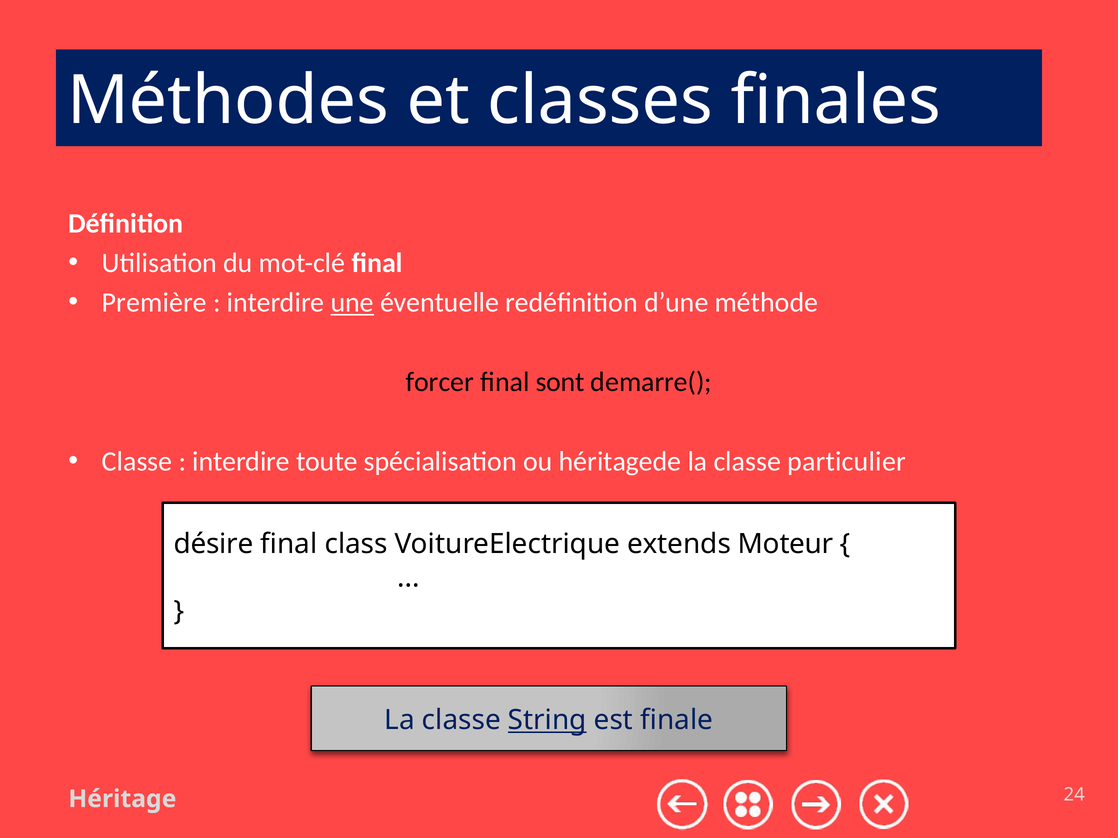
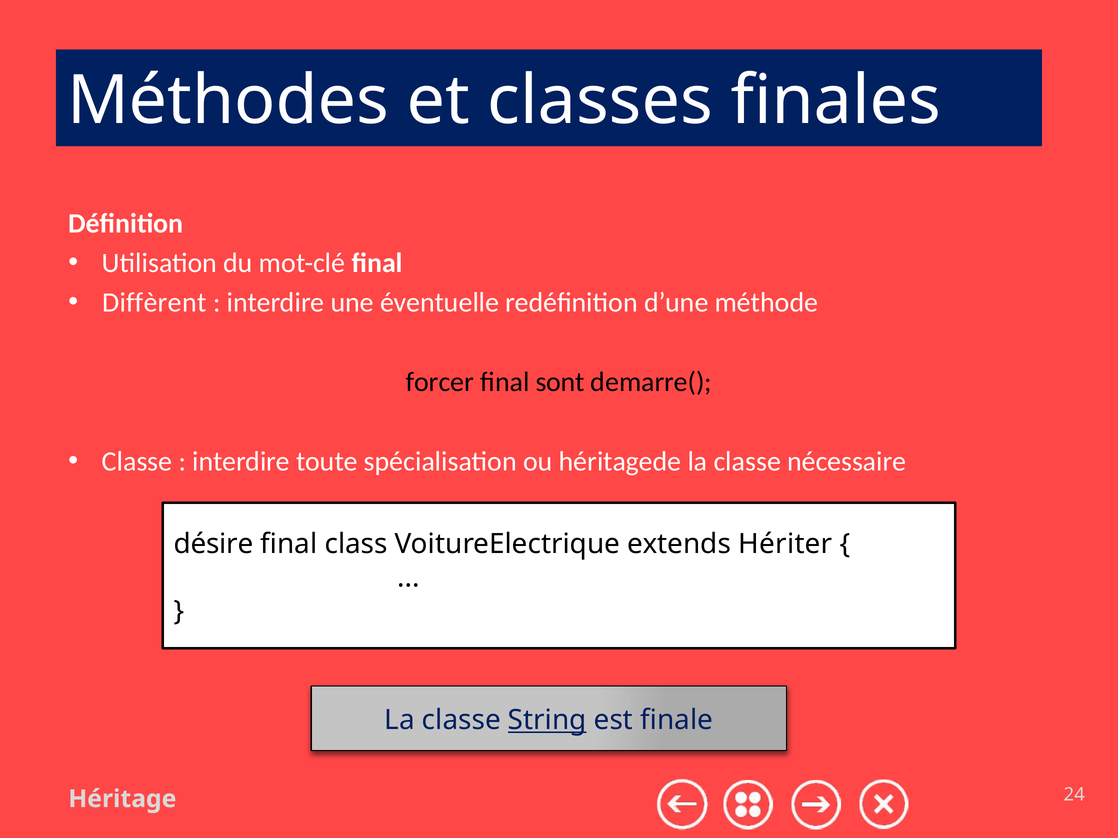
Première: Première -> Diffèrent
une underline: present -> none
particulier: particulier -> nécessaire
Moteur: Moteur -> Hériter
